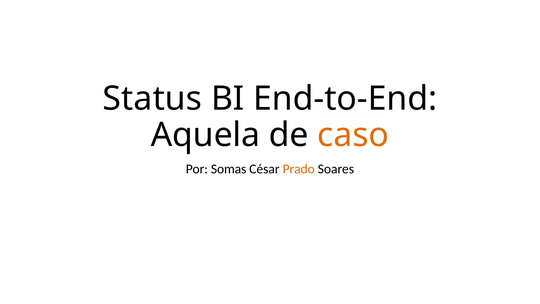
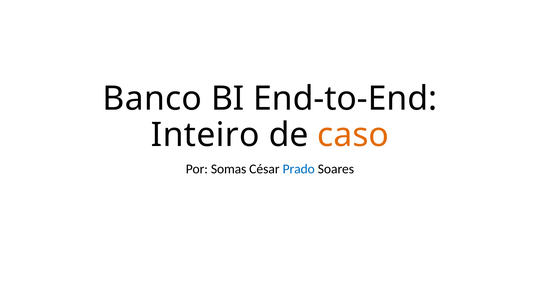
Status: Status -> Banco
Aquela: Aquela -> Inteiro
Prado colour: orange -> blue
